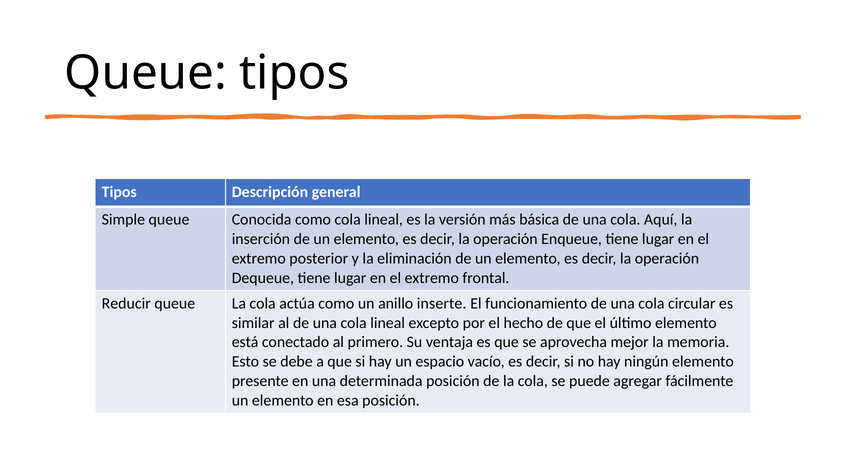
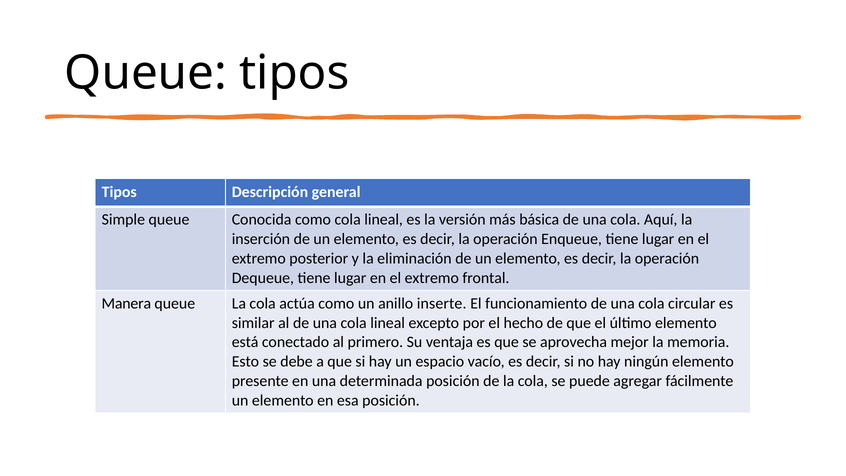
Reducir: Reducir -> Manera
